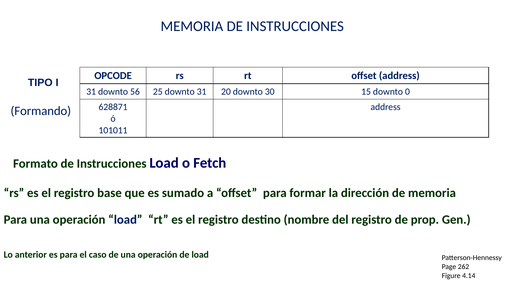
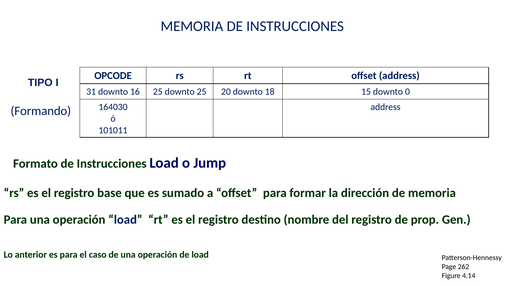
56: 56 -> 16
downto 31: 31 -> 25
30: 30 -> 18
628871: 628871 -> 164030
Fetch: Fetch -> Jump
